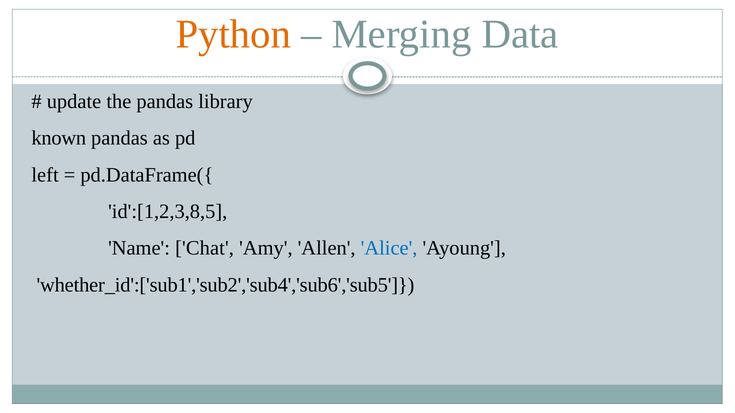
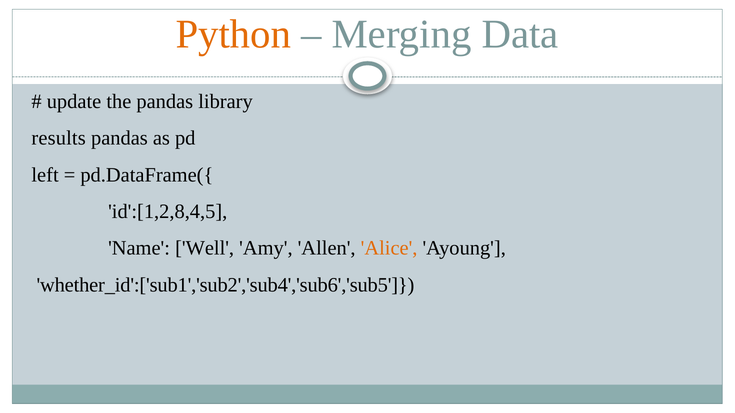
known: known -> results
id':[1,2,3,8,5: id':[1,2,3,8,5 -> id':[1,2,8,4,5
Chat: Chat -> Well
Alice colour: blue -> orange
